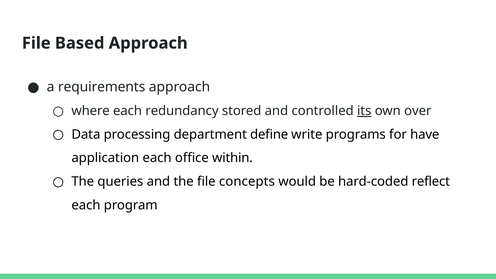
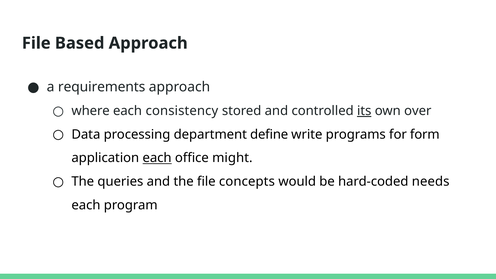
redundancy: redundancy -> consistency
have: have -> form
each at (157, 158) underline: none -> present
within: within -> might
reflect: reflect -> needs
